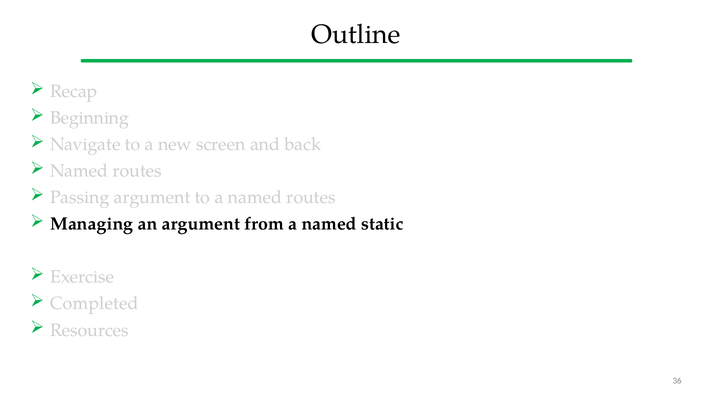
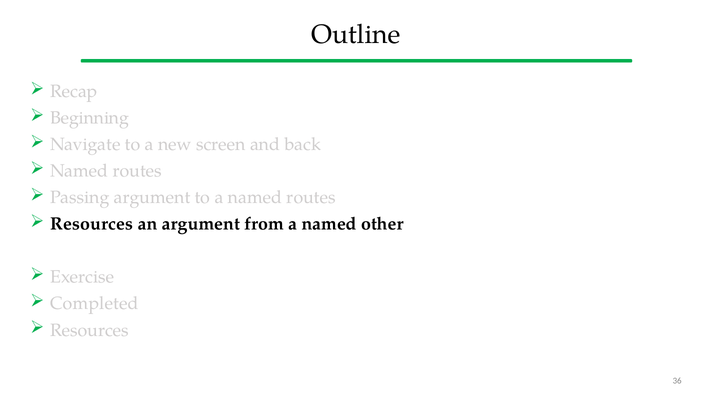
Managing at (92, 224): Managing -> Resources
static: static -> other
